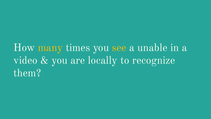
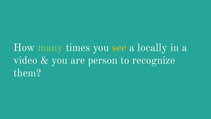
many colour: yellow -> light green
unable: unable -> locally
locally: locally -> person
